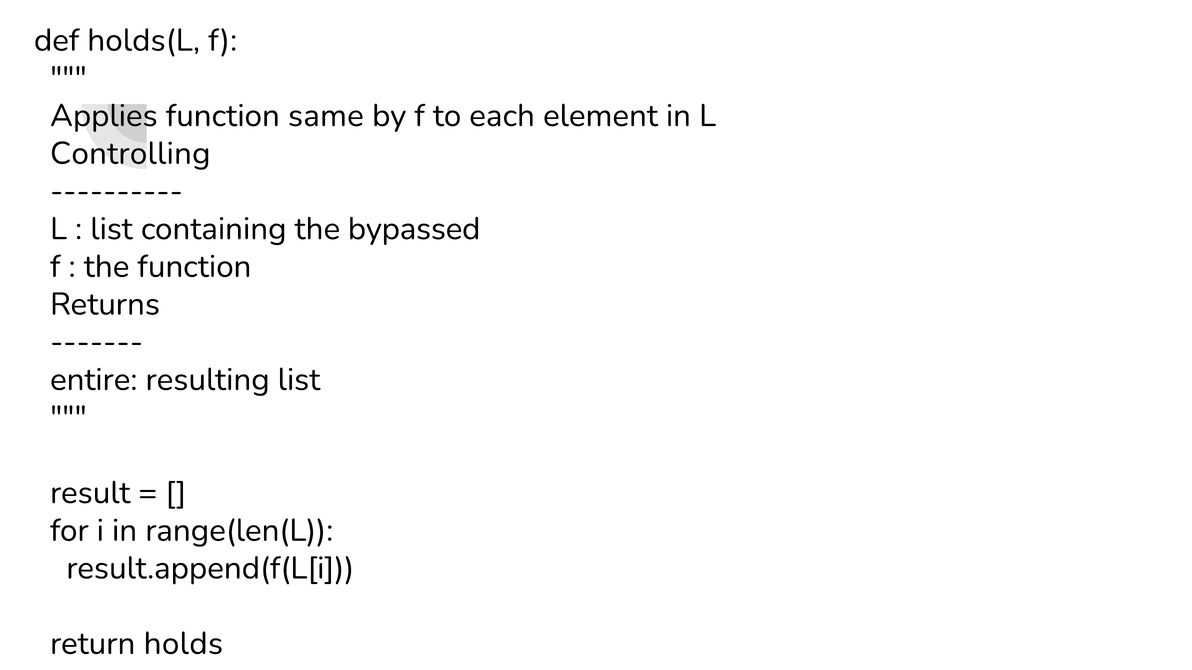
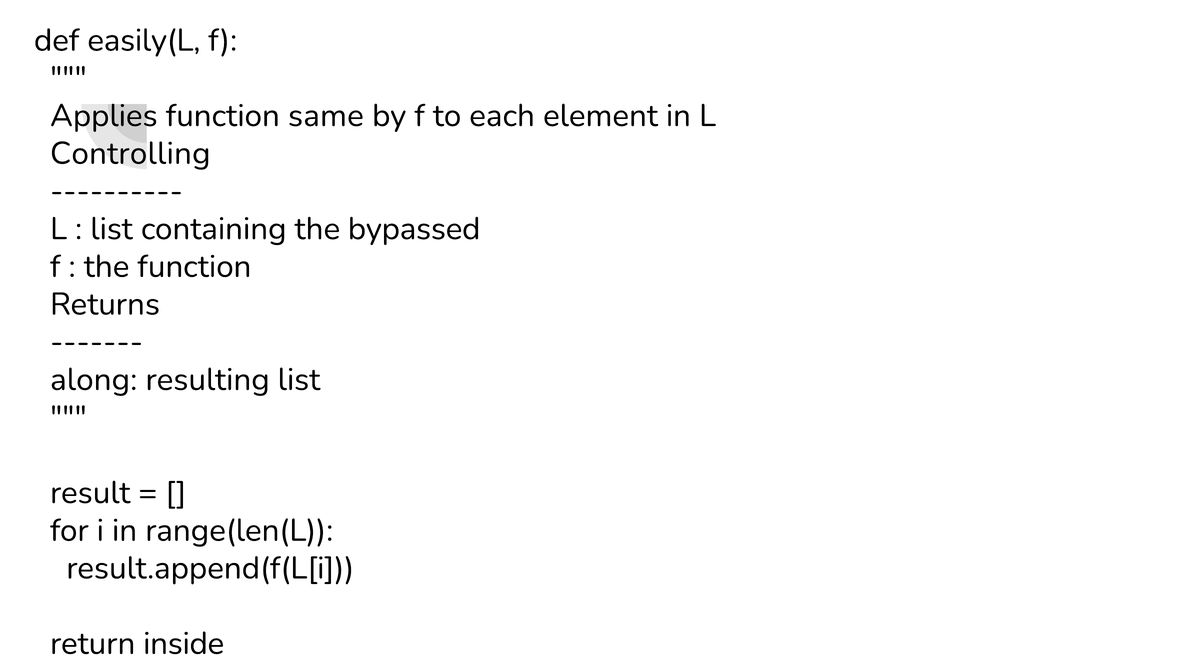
holds(L: holds(L -> easily(L
entire: entire -> along
holds: holds -> inside
